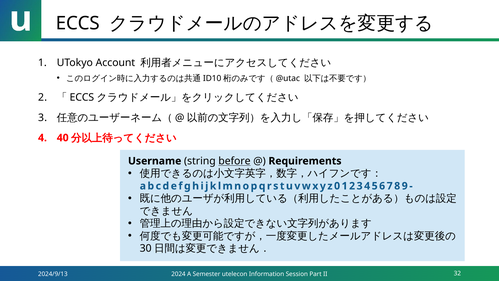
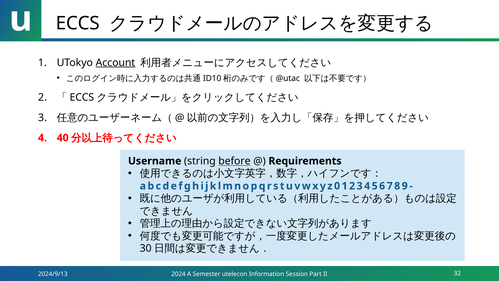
Account underline: none -> present
